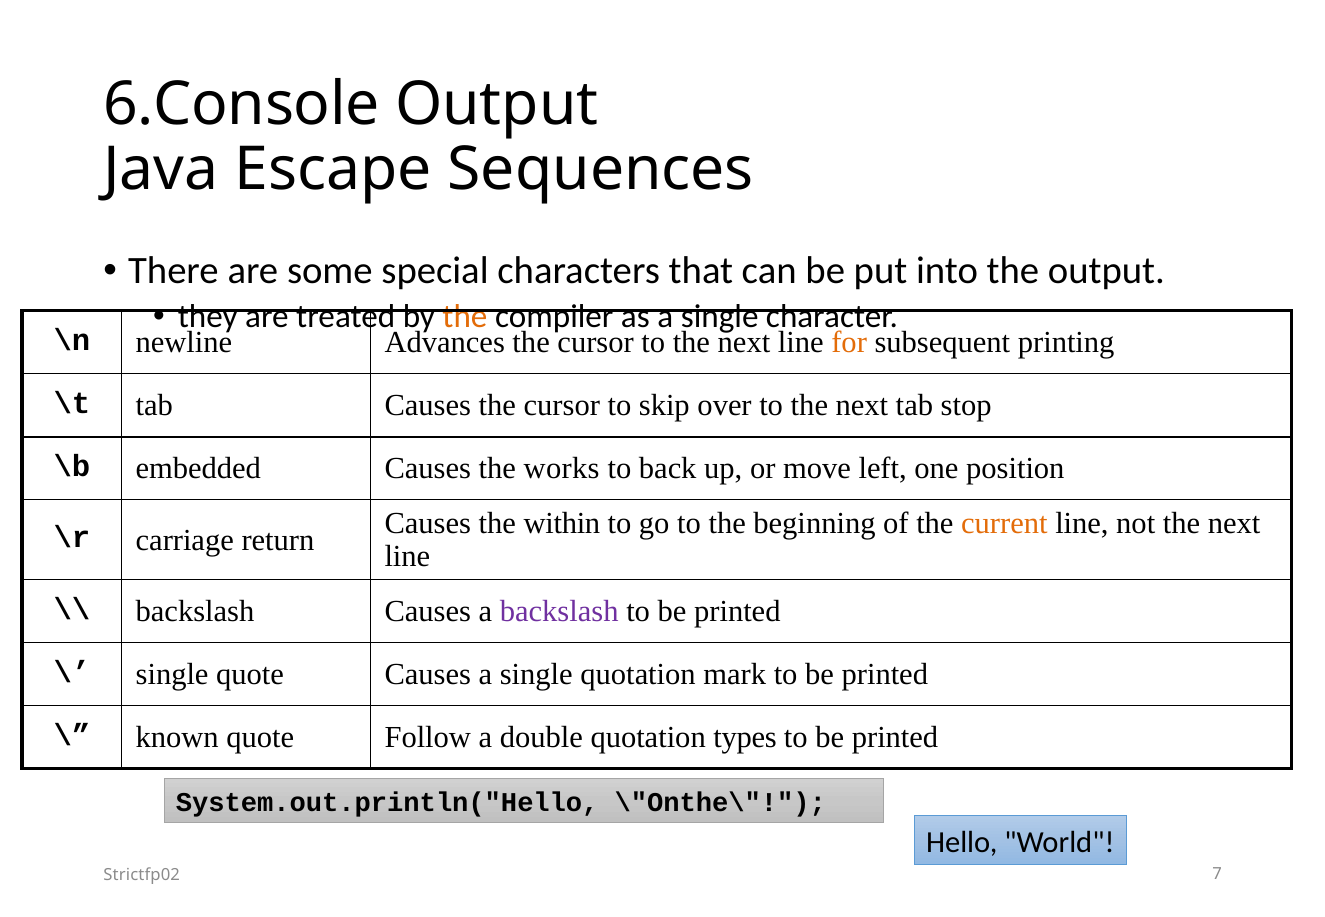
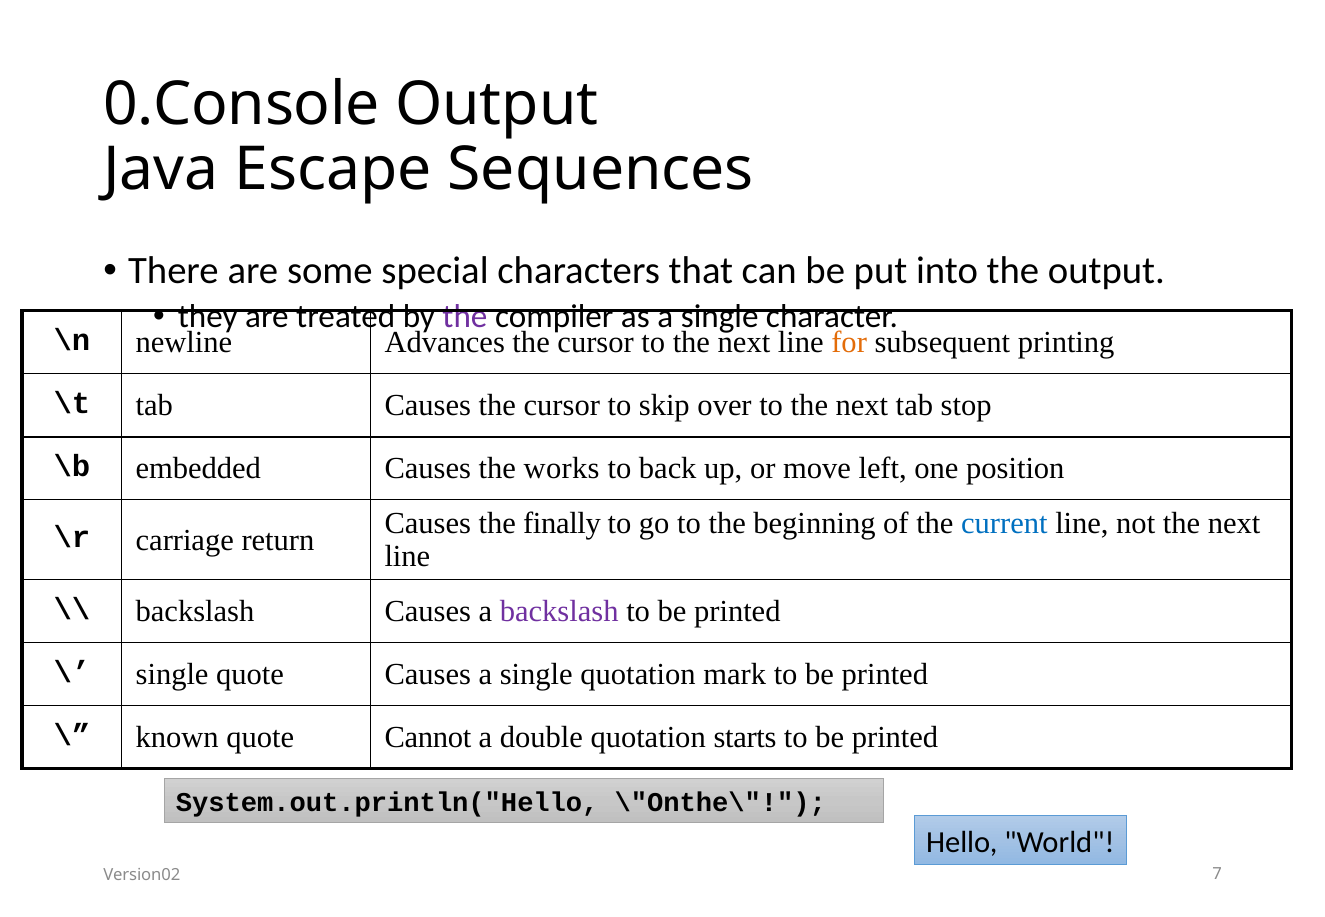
6.Console: 6.Console -> 0.Console
the at (465, 317) colour: orange -> purple
within: within -> finally
current colour: orange -> blue
Follow: Follow -> Cannot
types: types -> starts
Strictfp02: Strictfp02 -> Version02
